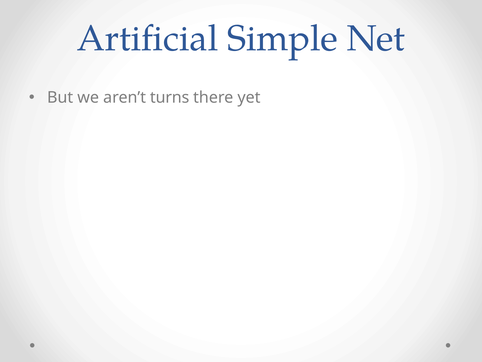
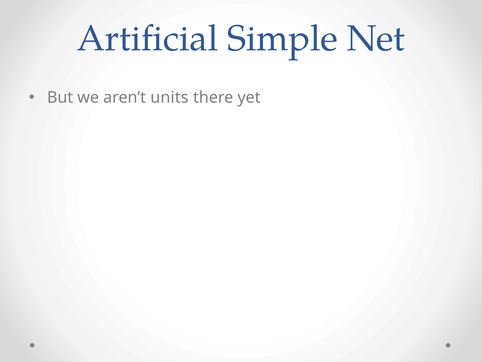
turns: turns -> units
